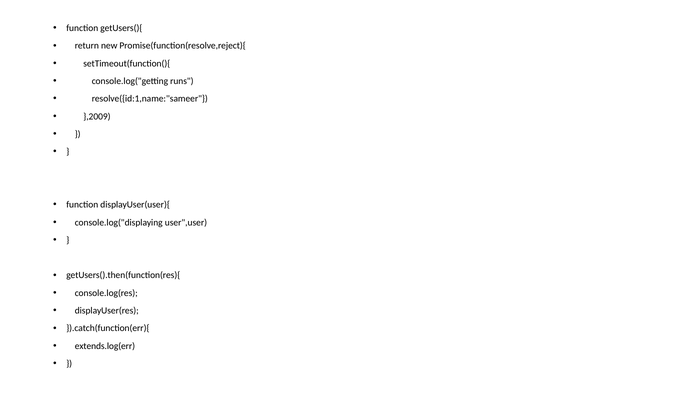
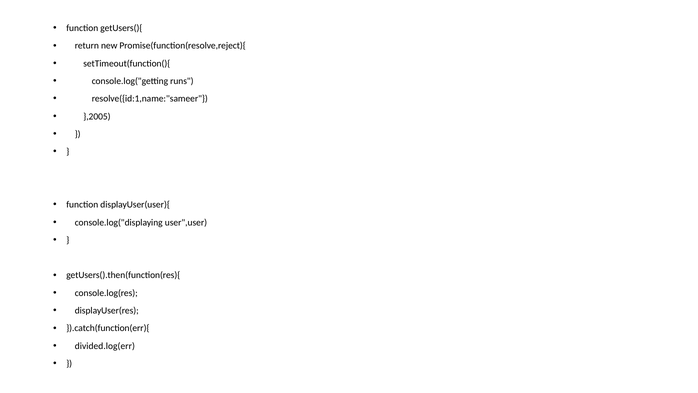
},2009: },2009 -> },2005
extends.log(err: extends.log(err -> divided.log(err
